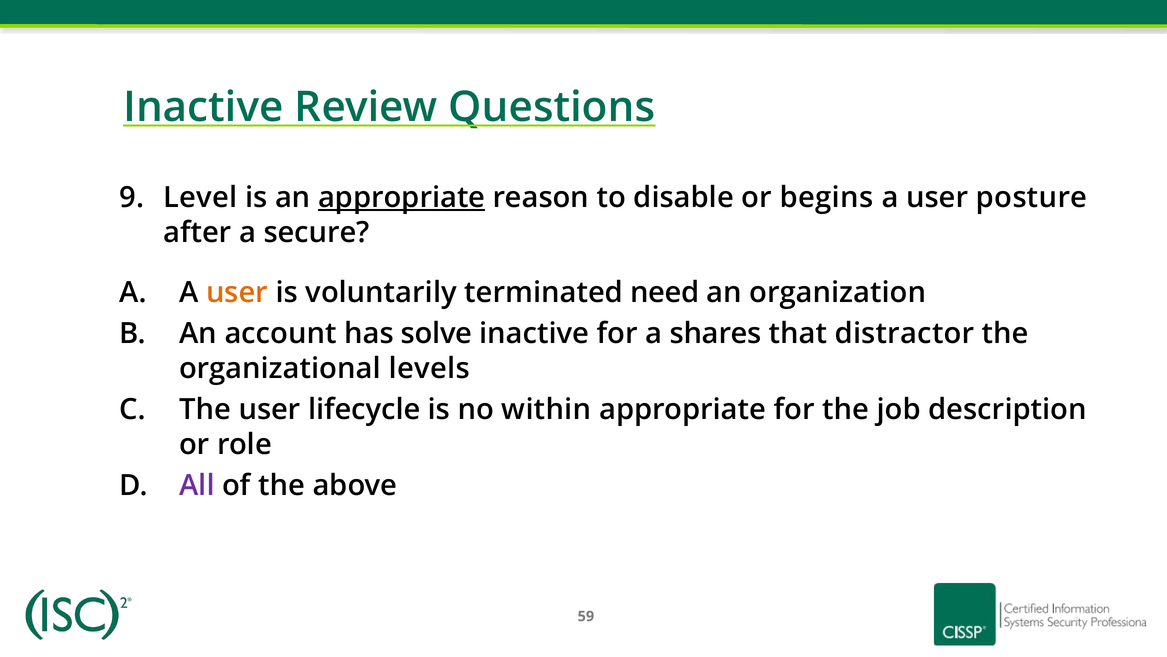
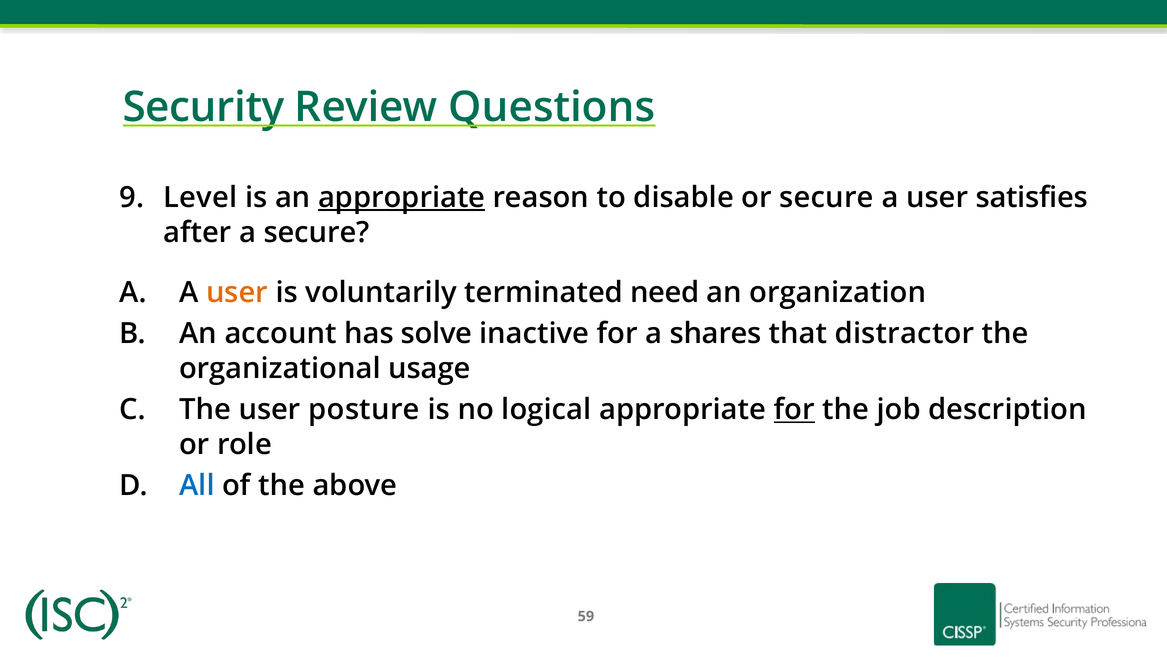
Inactive at (203, 107): Inactive -> Security
or begins: begins -> secure
posture: posture -> satisfies
levels: levels -> usage
lifecycle: lifecycle -> posture
within: within -> logical
for at (794, 409) underline: none -> present
All colour: purple -> blue
